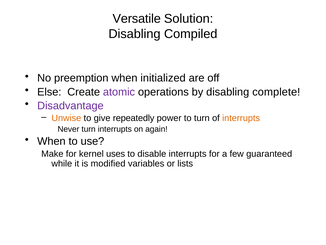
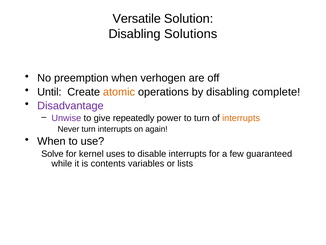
Compiled: Compiled -> Solutions
initialized: initialized -> verhogen
Else: Else -> Until
atomic colour: purple -> orange
Unwise colour: orange -> purple
Make: Make -> Solve
modified: modified -> contents
